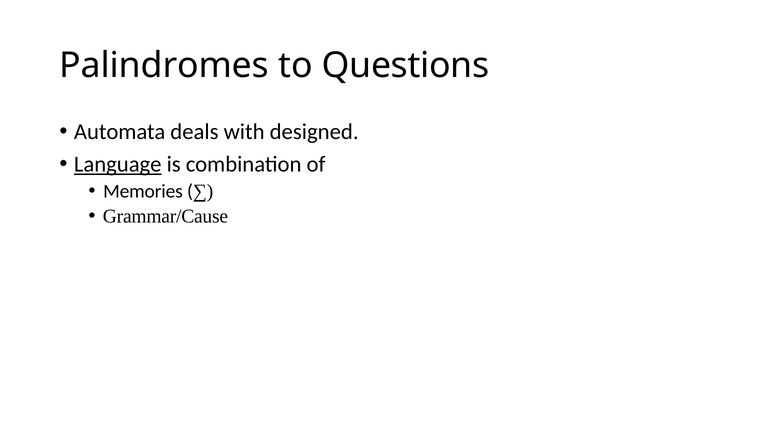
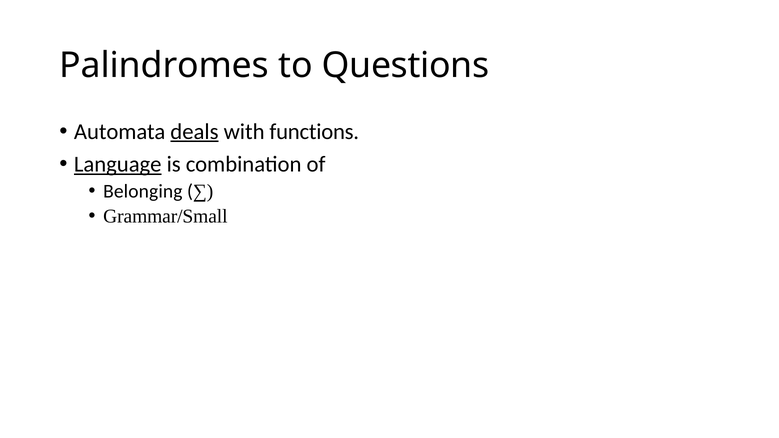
deals underline: none -> present
designed: designed -> functions
Memories: Memories -> Belonging
Grammar/Cause: Grammar/Cause -> Grammar/Small
